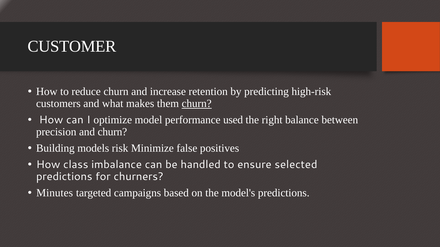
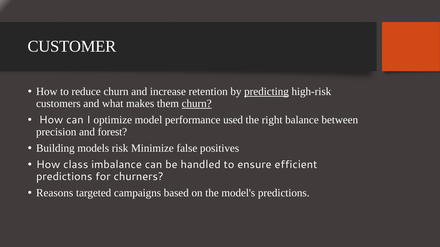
predicting underline: none -> present
and churn: churn -> forest
selected: selected -> efficient
Minutes: Minutes -> Reasons
